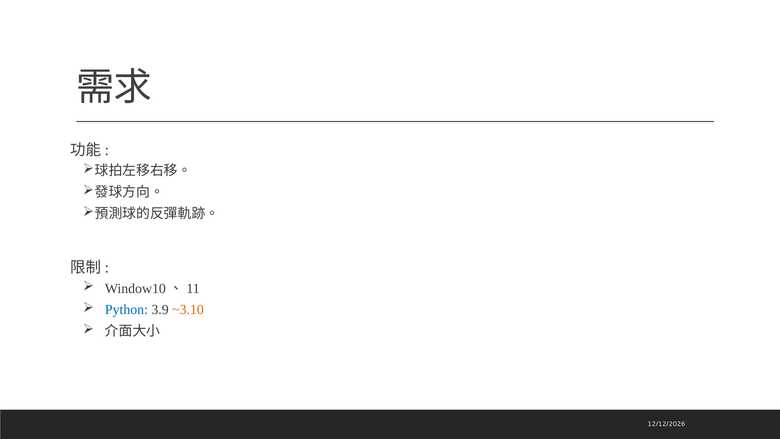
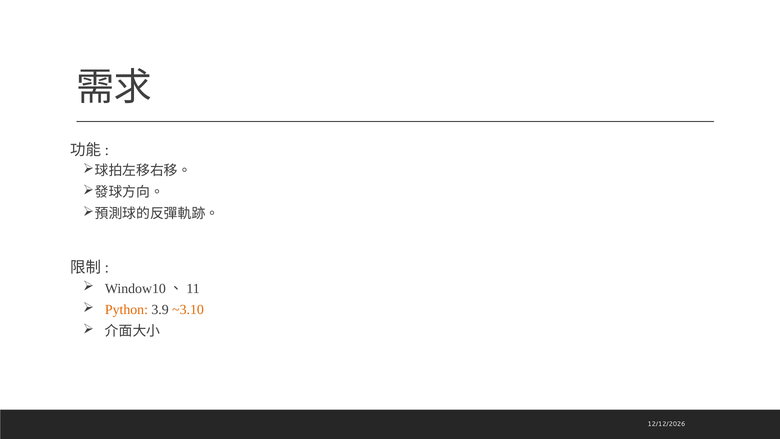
Python colour: blue -> orange
